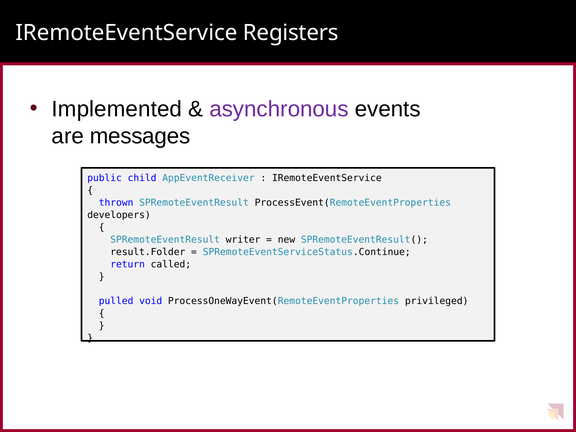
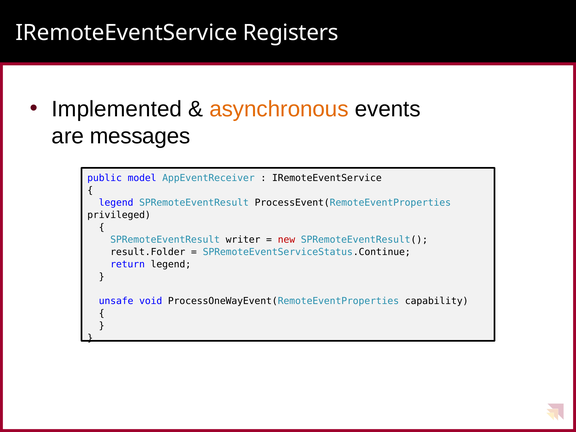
asynchronous colour: purple -> orange
child: child -> model
thrown at (116, 203): thrown -> legend
developers: developers -> privileged
new colour: black -> red
return called: called -> legend
pulled: pulled -> unsafe
privileged: privileged -> capability
